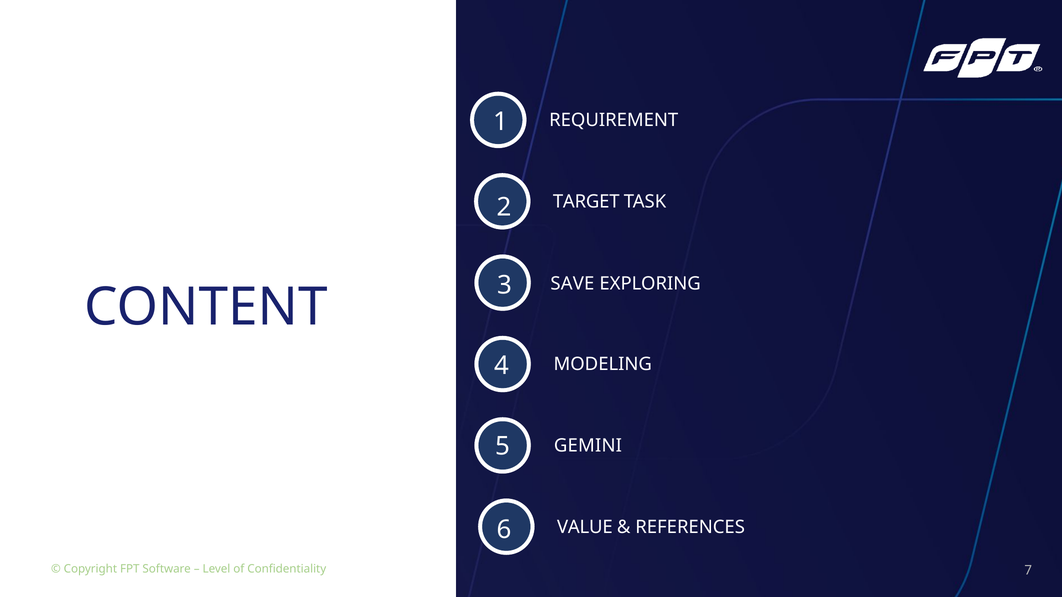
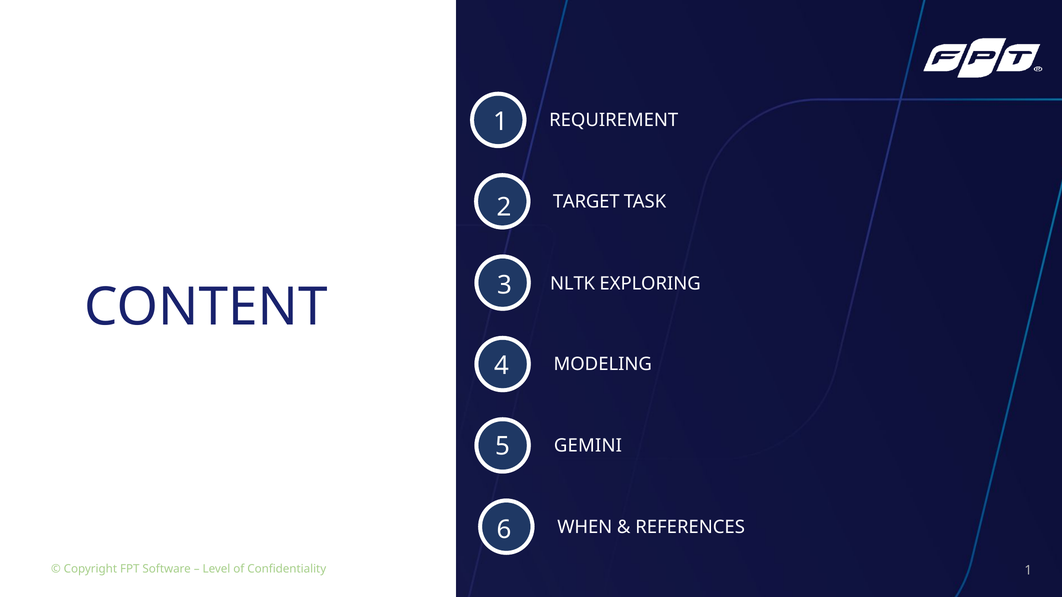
SAVE: SAVE -> NLTK
VALUE: VALUE -> WHEN
7 at (1028, 571): 7 -> 1
